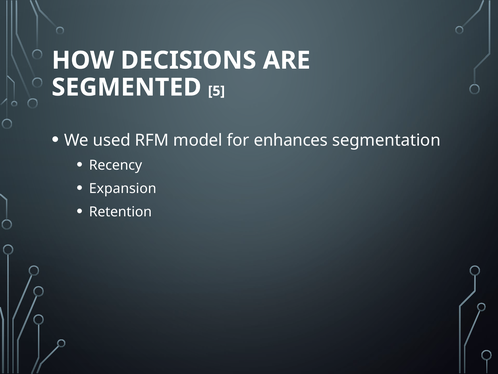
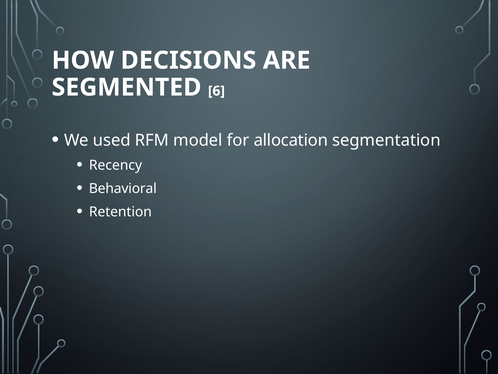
5: 5 -> 6
enhances: enhances -> allocation
Expansion: Expansion -> Behavioral
